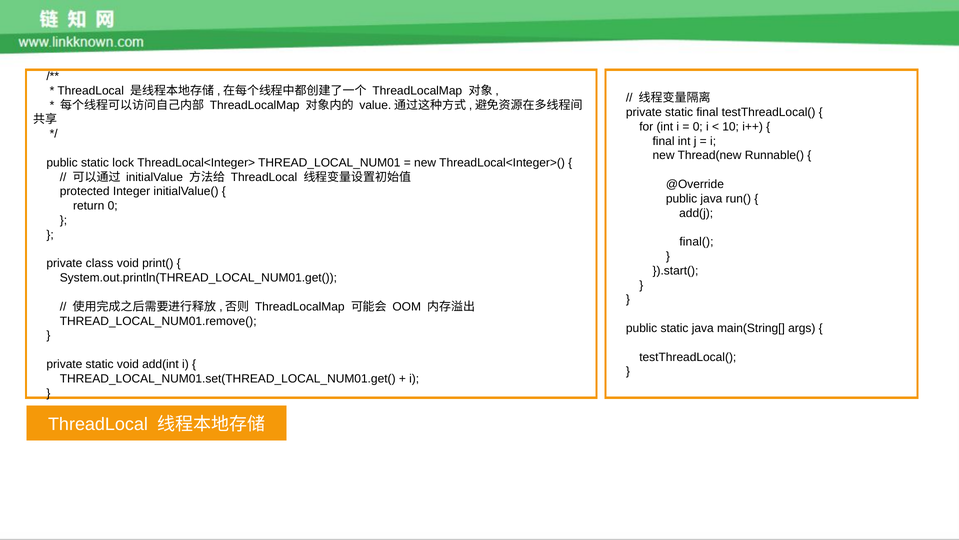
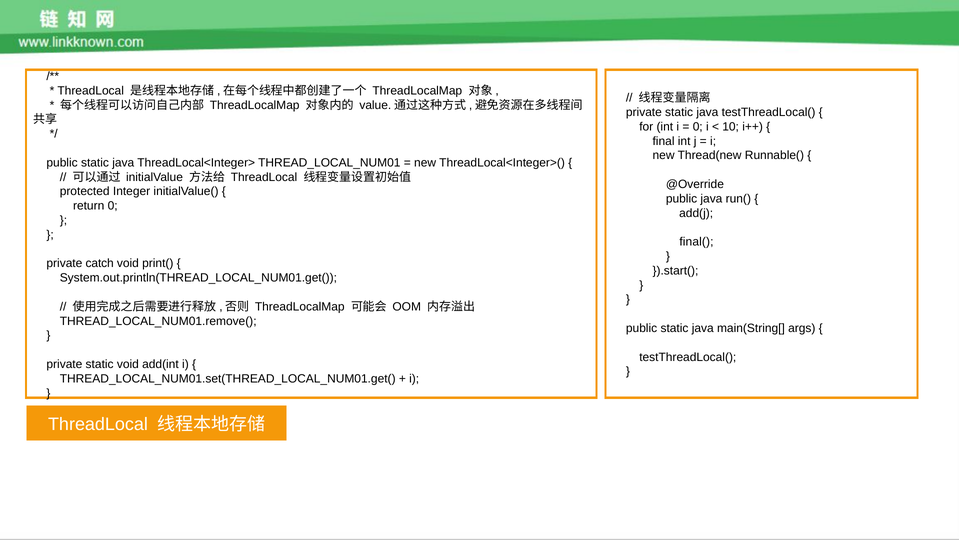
private static final: final -> java
lock at (123, 162): lock -> java
class: class -> catch
